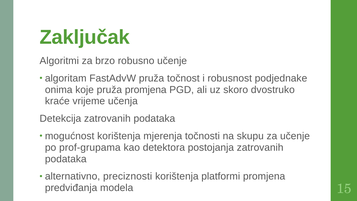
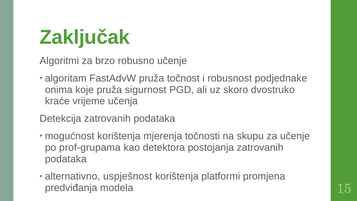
pruža promjena: promjena -> sigurnost
preciznosti: preciznosti -> uspješnost
